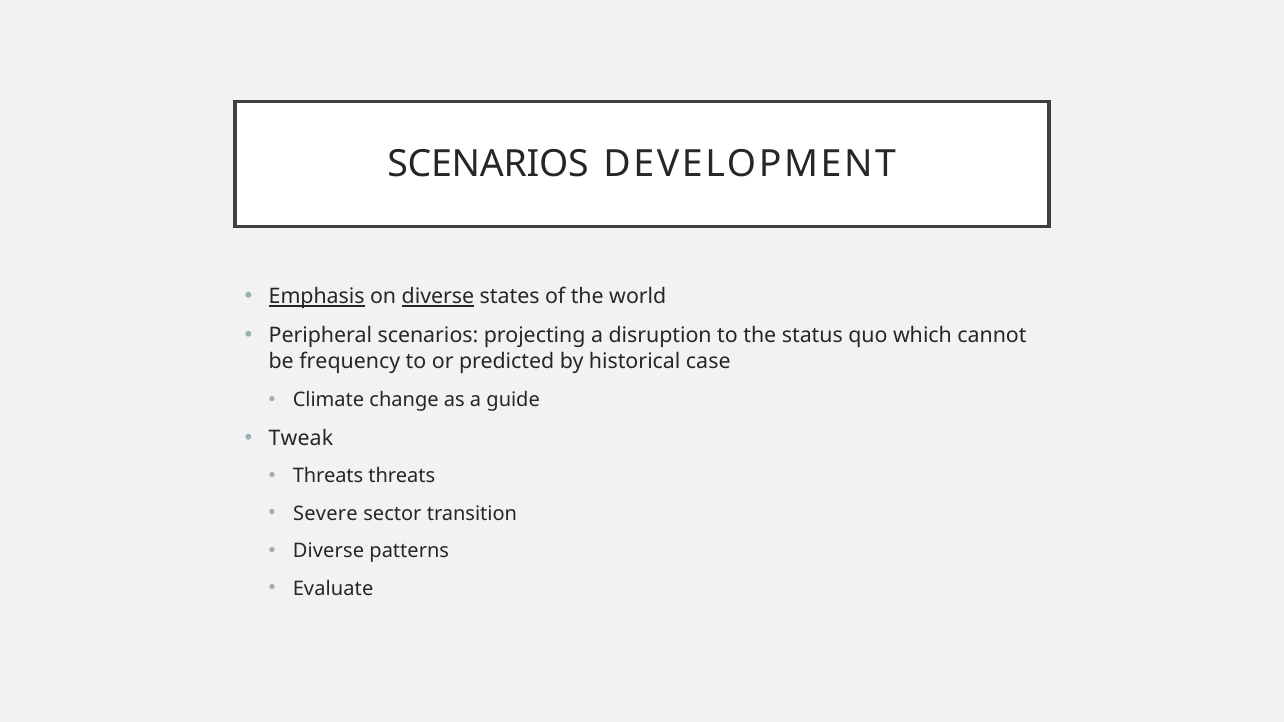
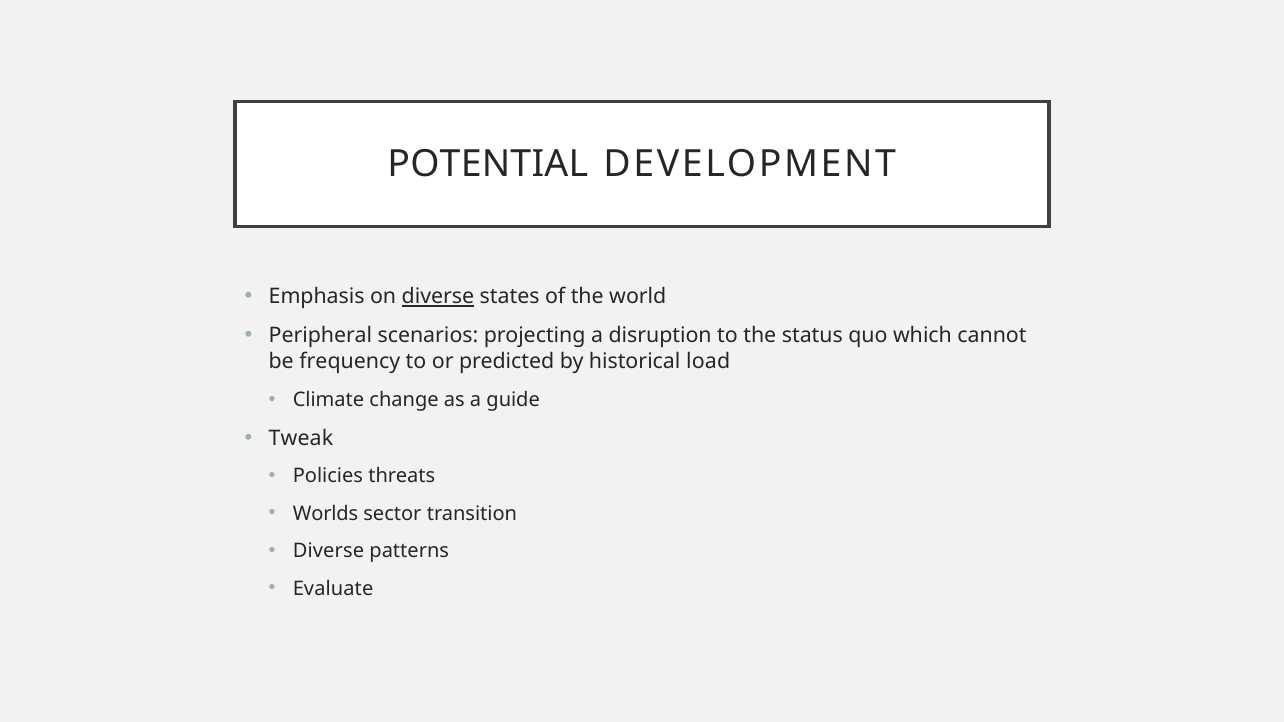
SCENARIOS at (488, 164): SCENARIOS -> POTENTIAL
Emphasis underline: present -> none
case: case -> load
Threats at (328, 476): Threats -> Policies
Severe: Severe -> Worlds
